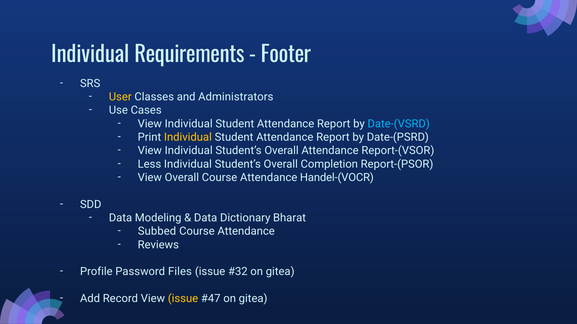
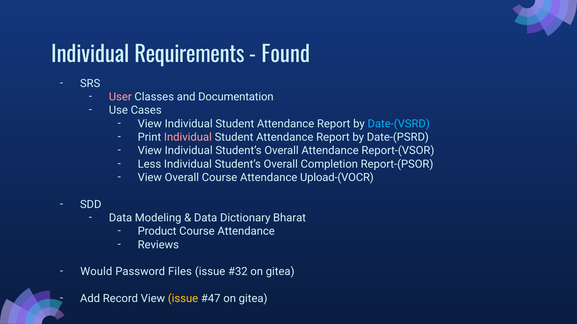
Footer: Footer -> Found
User colour: yellow -> pink
Administrators: Administrators -> Documentation
Individual at (188, 137) colour: yellow -> pink
Handel-(VOCR: Handel-(VOCR -> Upload-(VOCR
Subbed: Subbed -> Product
Profile: Profile -> Would
